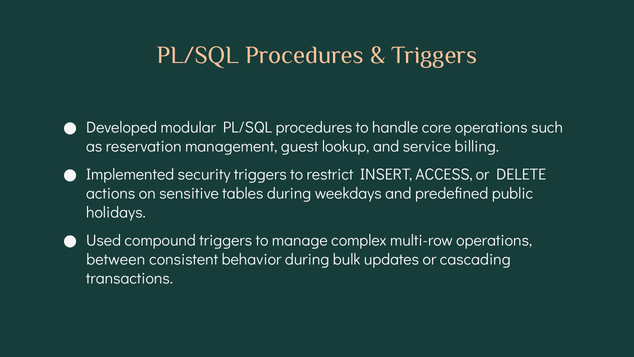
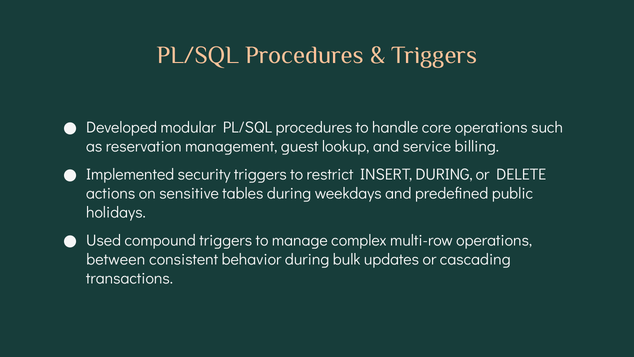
INSERT ACCESS: ACCESS -> DURING
